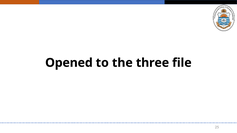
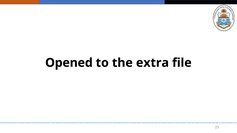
three: three -> extra
